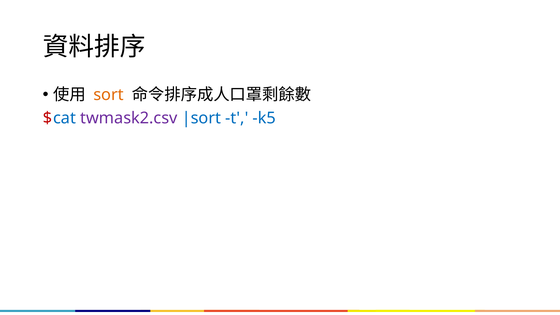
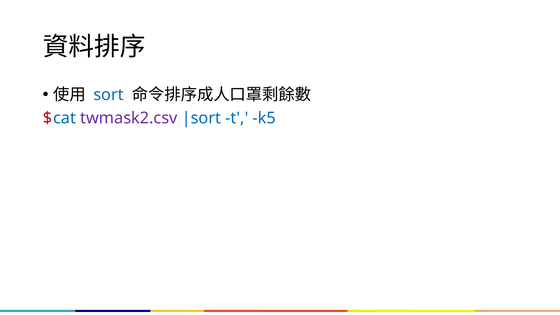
sort colour: orange -> blue
